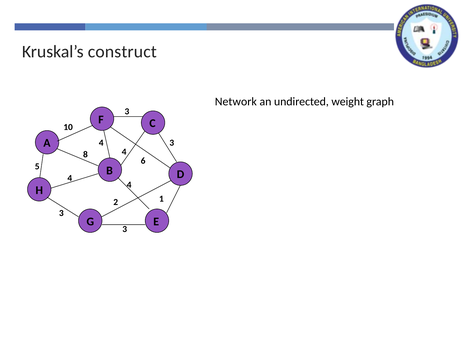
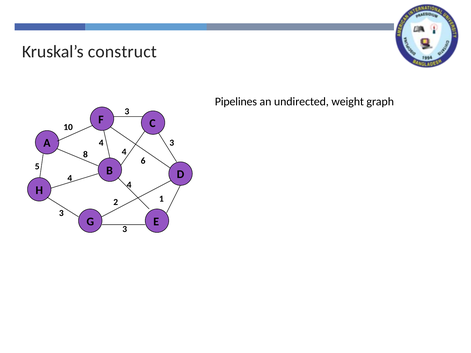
Network: Network -> Pipelines
